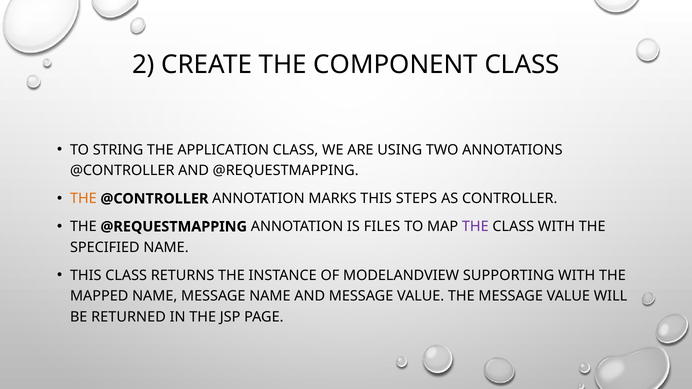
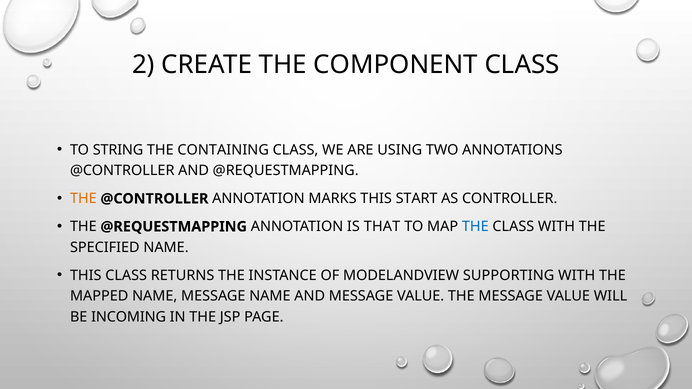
APPLICATION: APPLICATION -> CONTAINING
STEPS: STEPS -> START
FILES: FILES -> THAT
THE at (475, 227) colour: purple -> blue
RETURNED: RETURNED -> INCOMING
